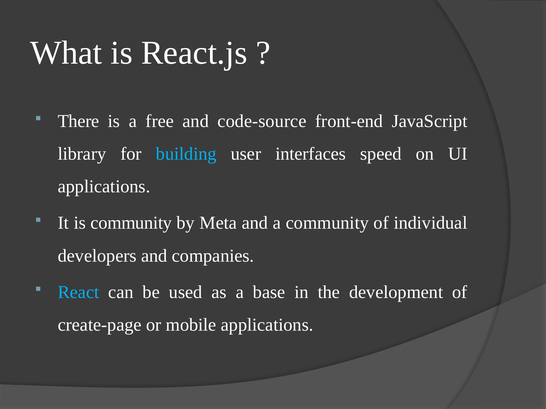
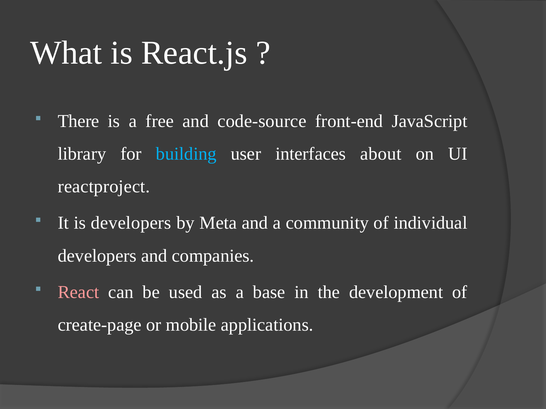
speed: speed -> about
applications at (104, 187): applications -> reactproject
is community: community -> developers
React colour: light blue -> pink
